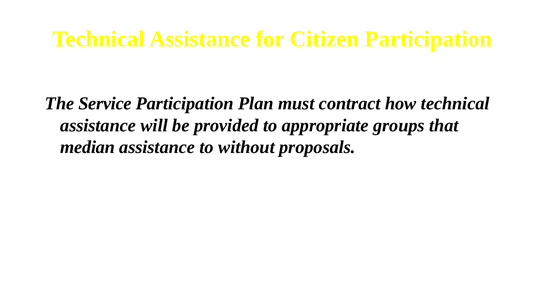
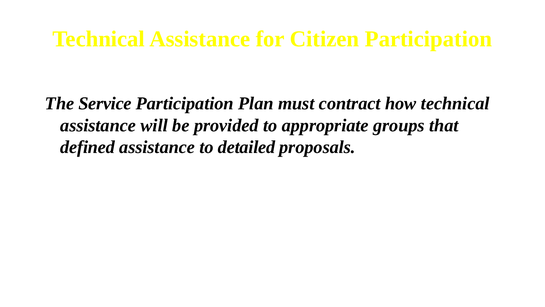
median: median -> defined
without: without -> detailed
